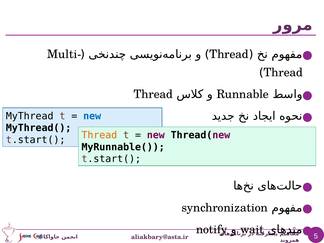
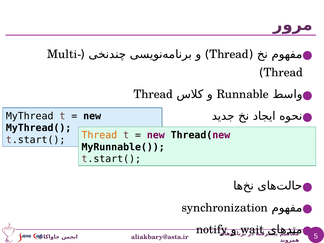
new at (92, 116) colour: blue -> black
